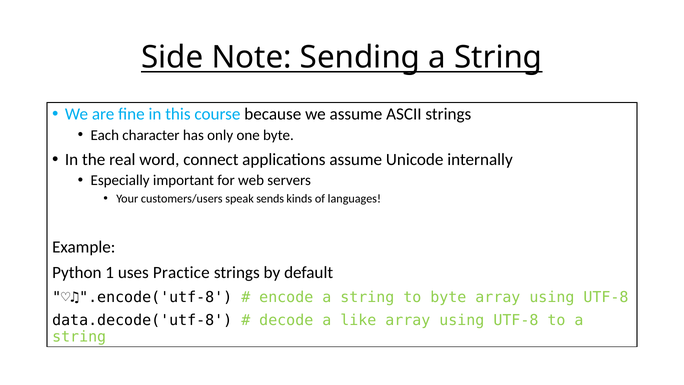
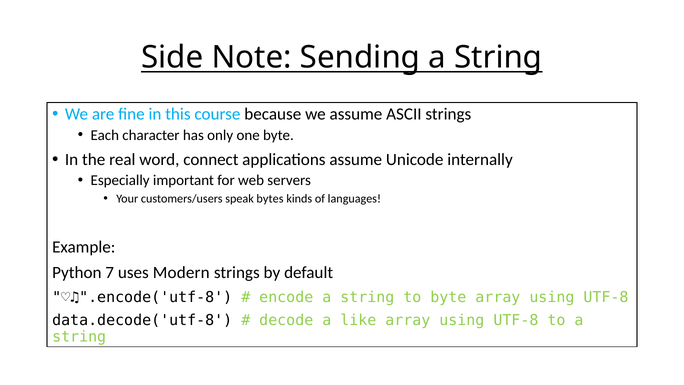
sends: sends -> bytes
1: 1 -> 7
Practice: Practice -> Modern
